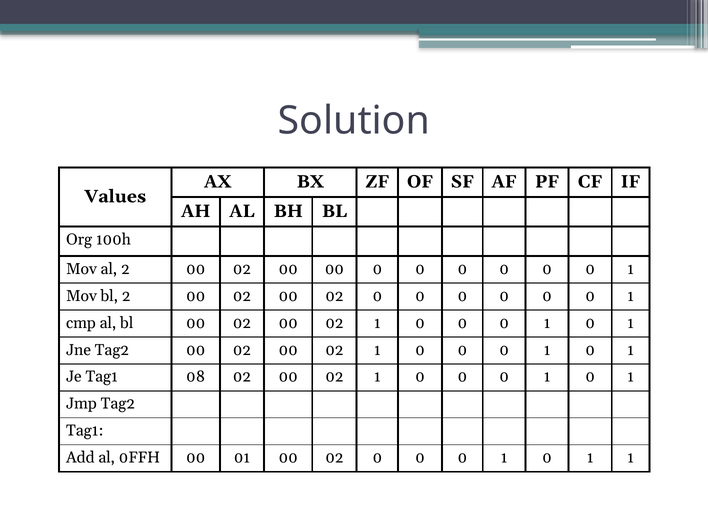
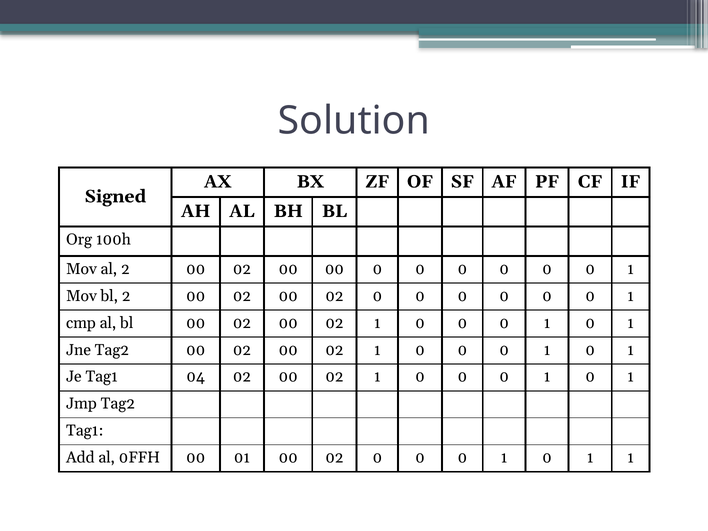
Values: Values -> Signed
08: 08 -> 04
